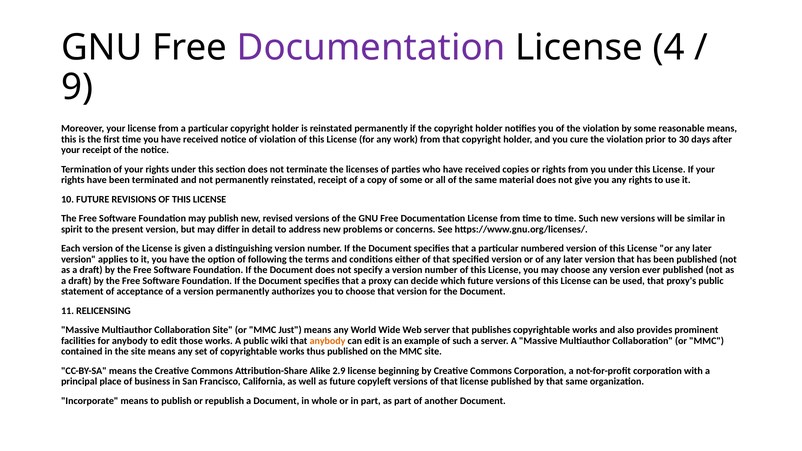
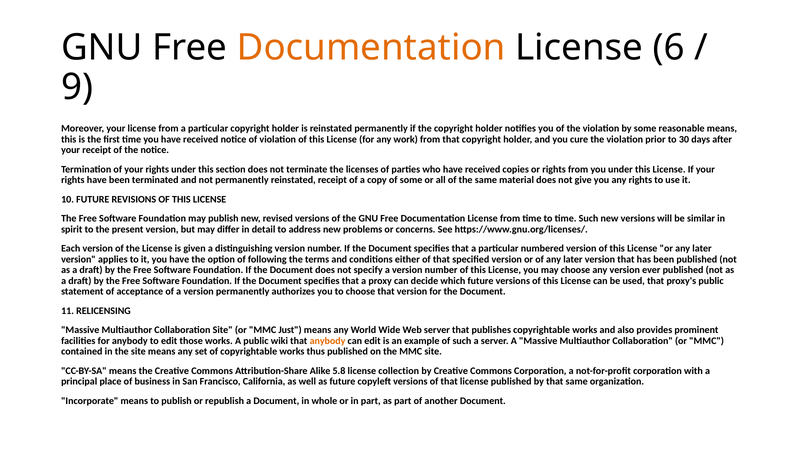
Documentation at (371, 48) colour: purple -> orange
4: 4 -> 6
2.9: 2.9 -> 5.8
beginning: beginning -> collection
